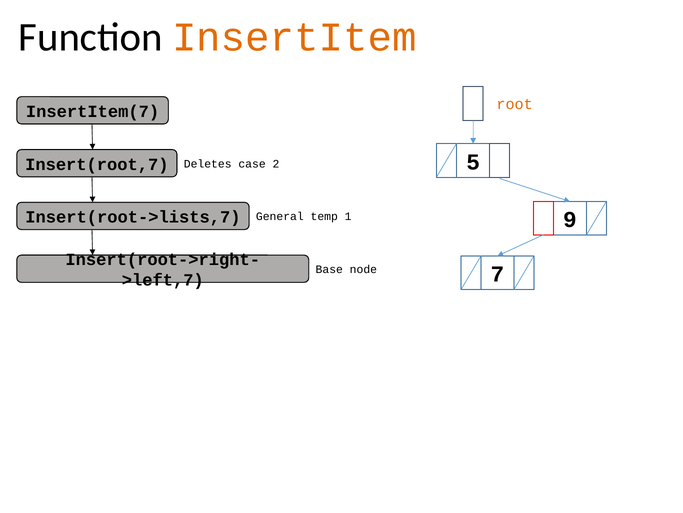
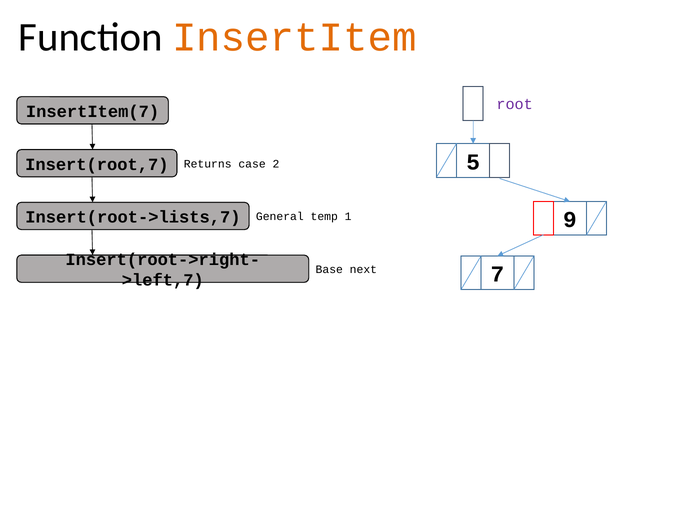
root colour: orange -> purple
Deletes: Deletes -> Returns
node: node -> next
